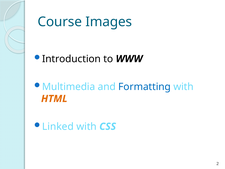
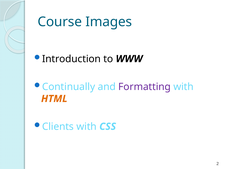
Multimedia: Multimedia -> Continually
Formatting colour: blue -> purple
Linked: Linked -> Clients
